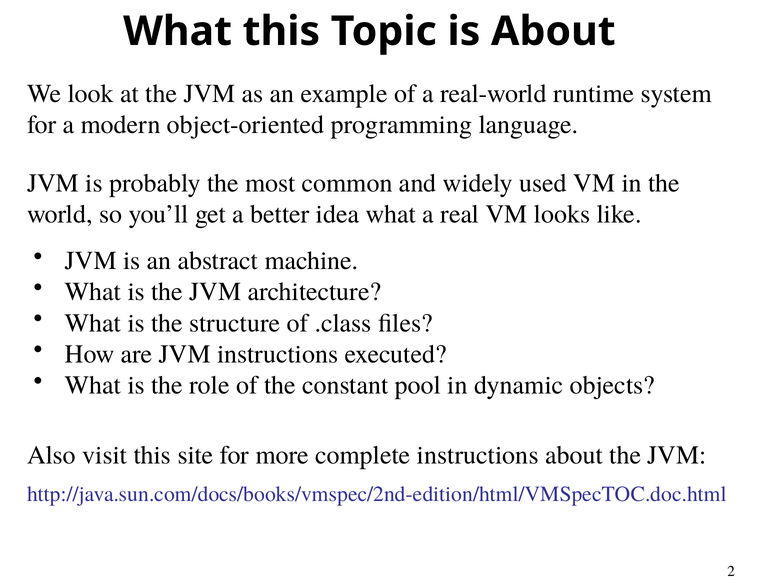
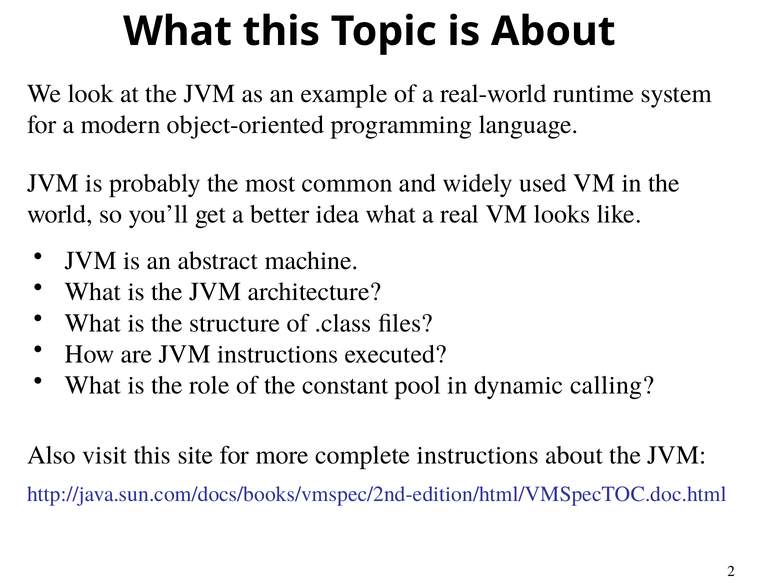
objects: objects -> calling
